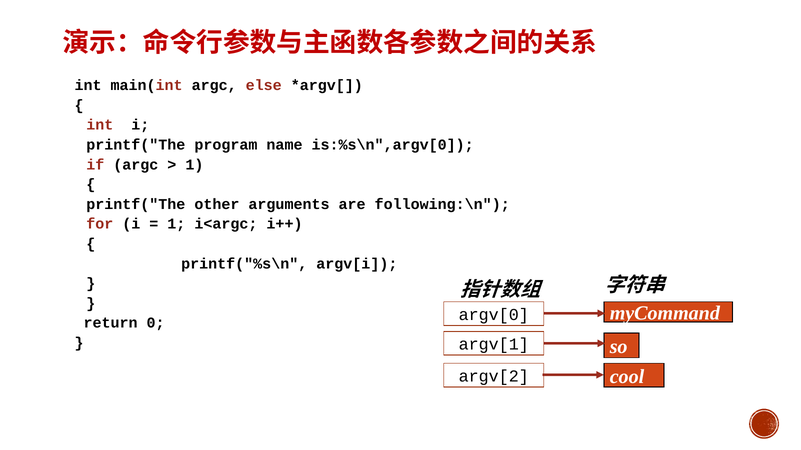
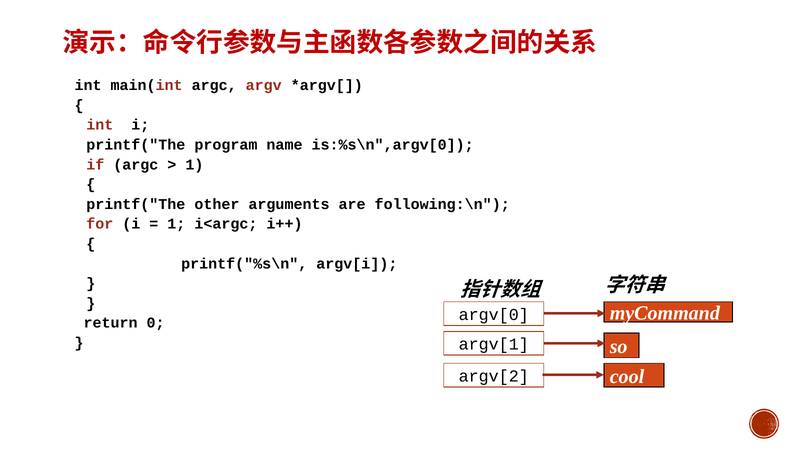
else: else -> argv
